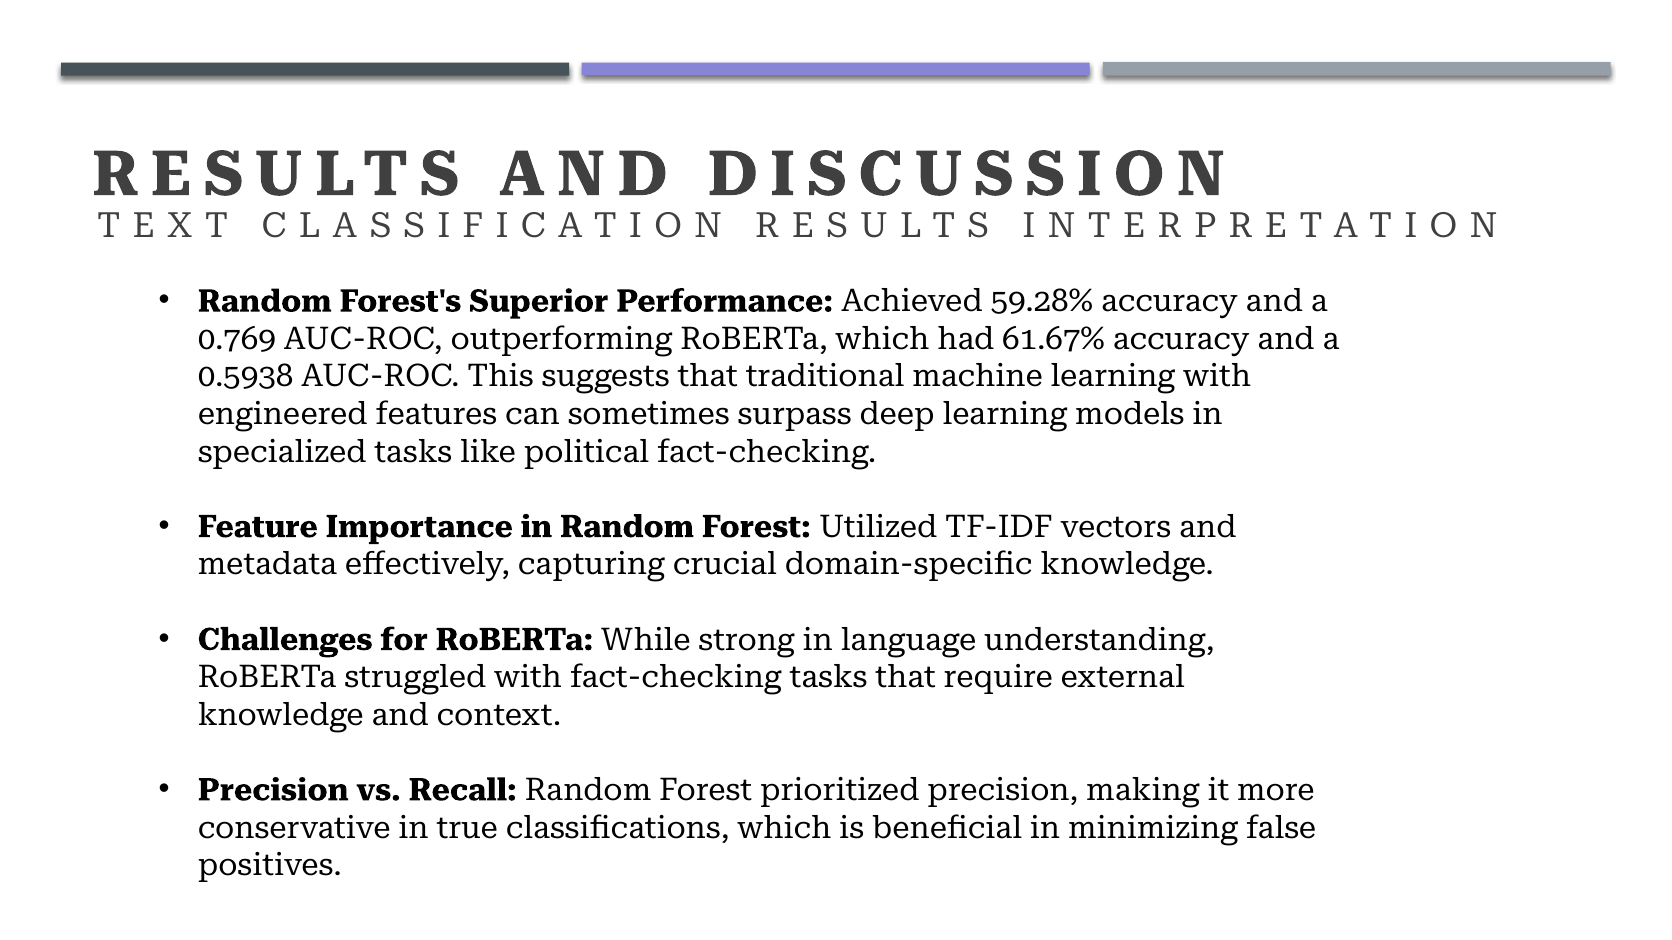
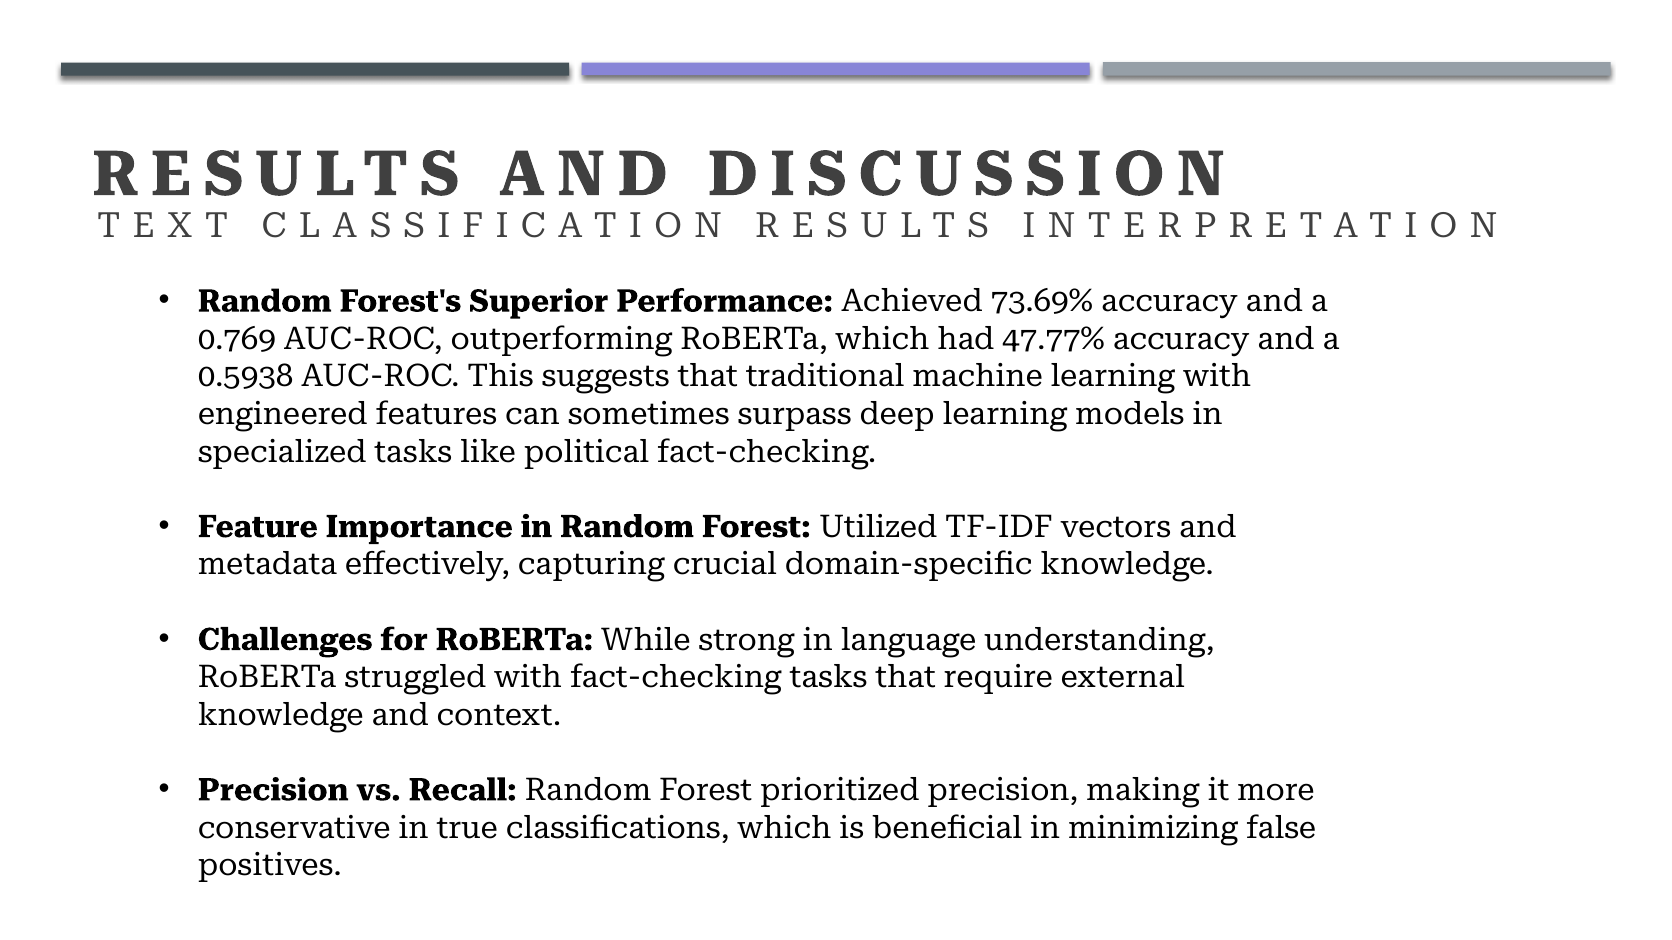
59.28%: 59.28% -> 73.69%
61.67%: 61.67% -> 47.77%
